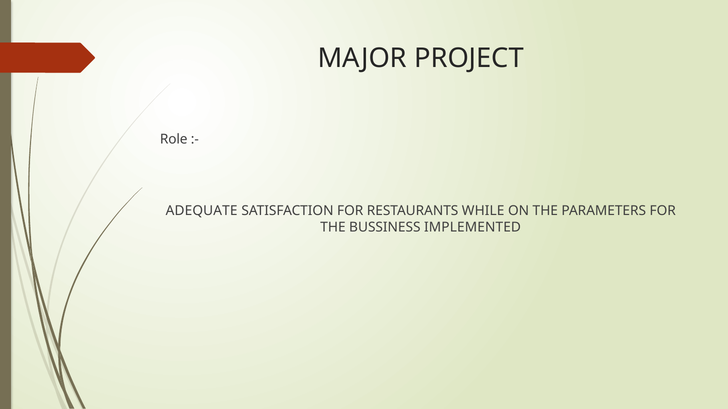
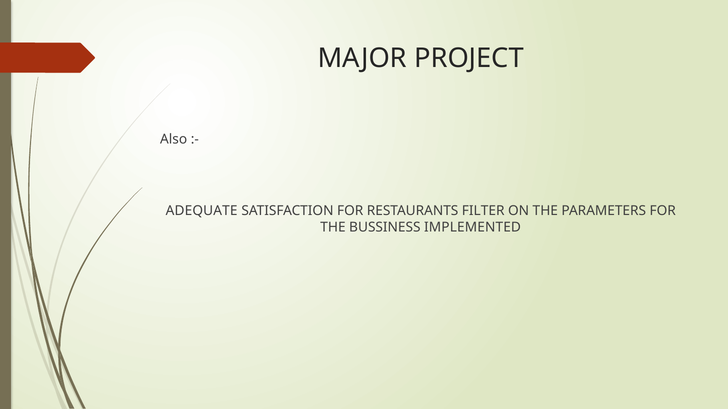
Role: Role -> Also
WHILE: WHILE -> FILTER
